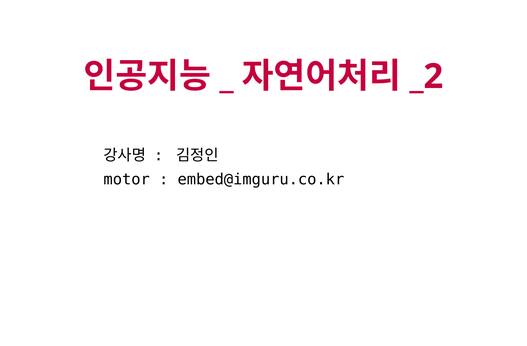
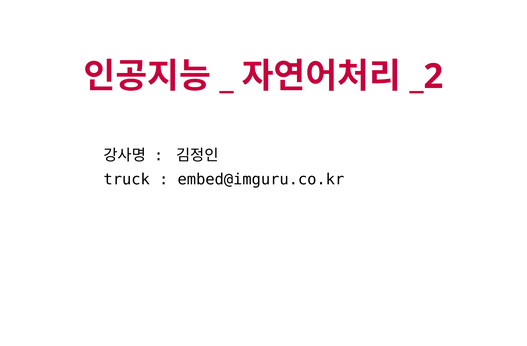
motor: motor -> truck
